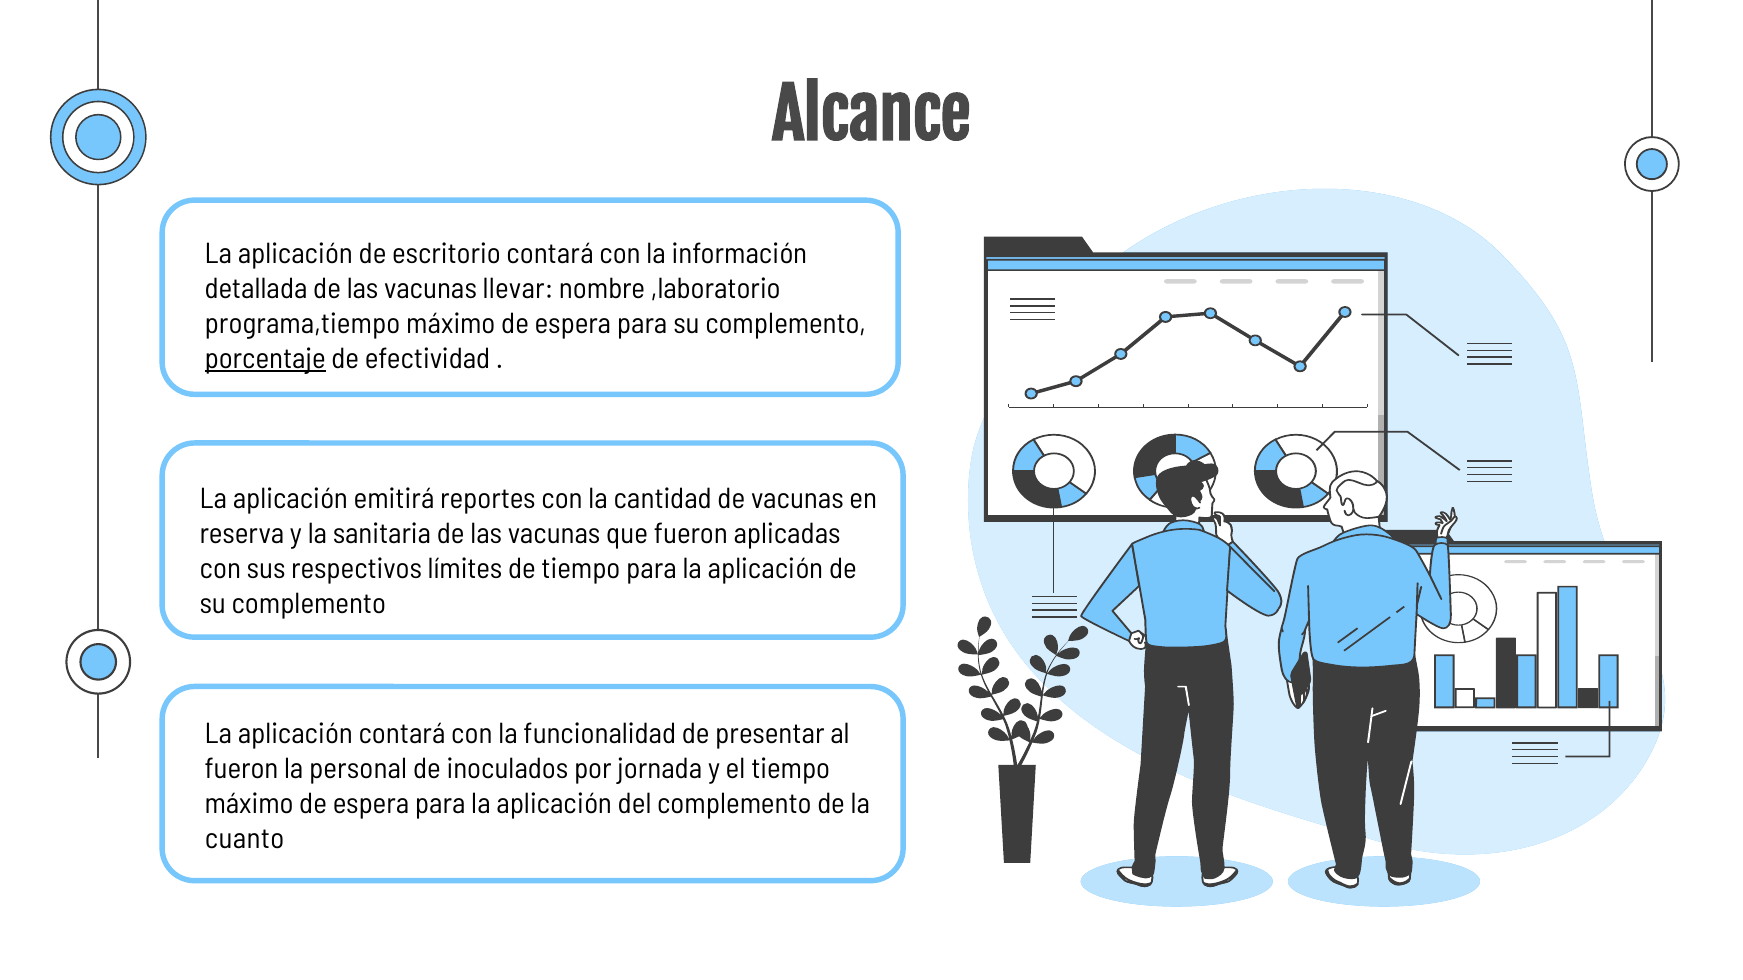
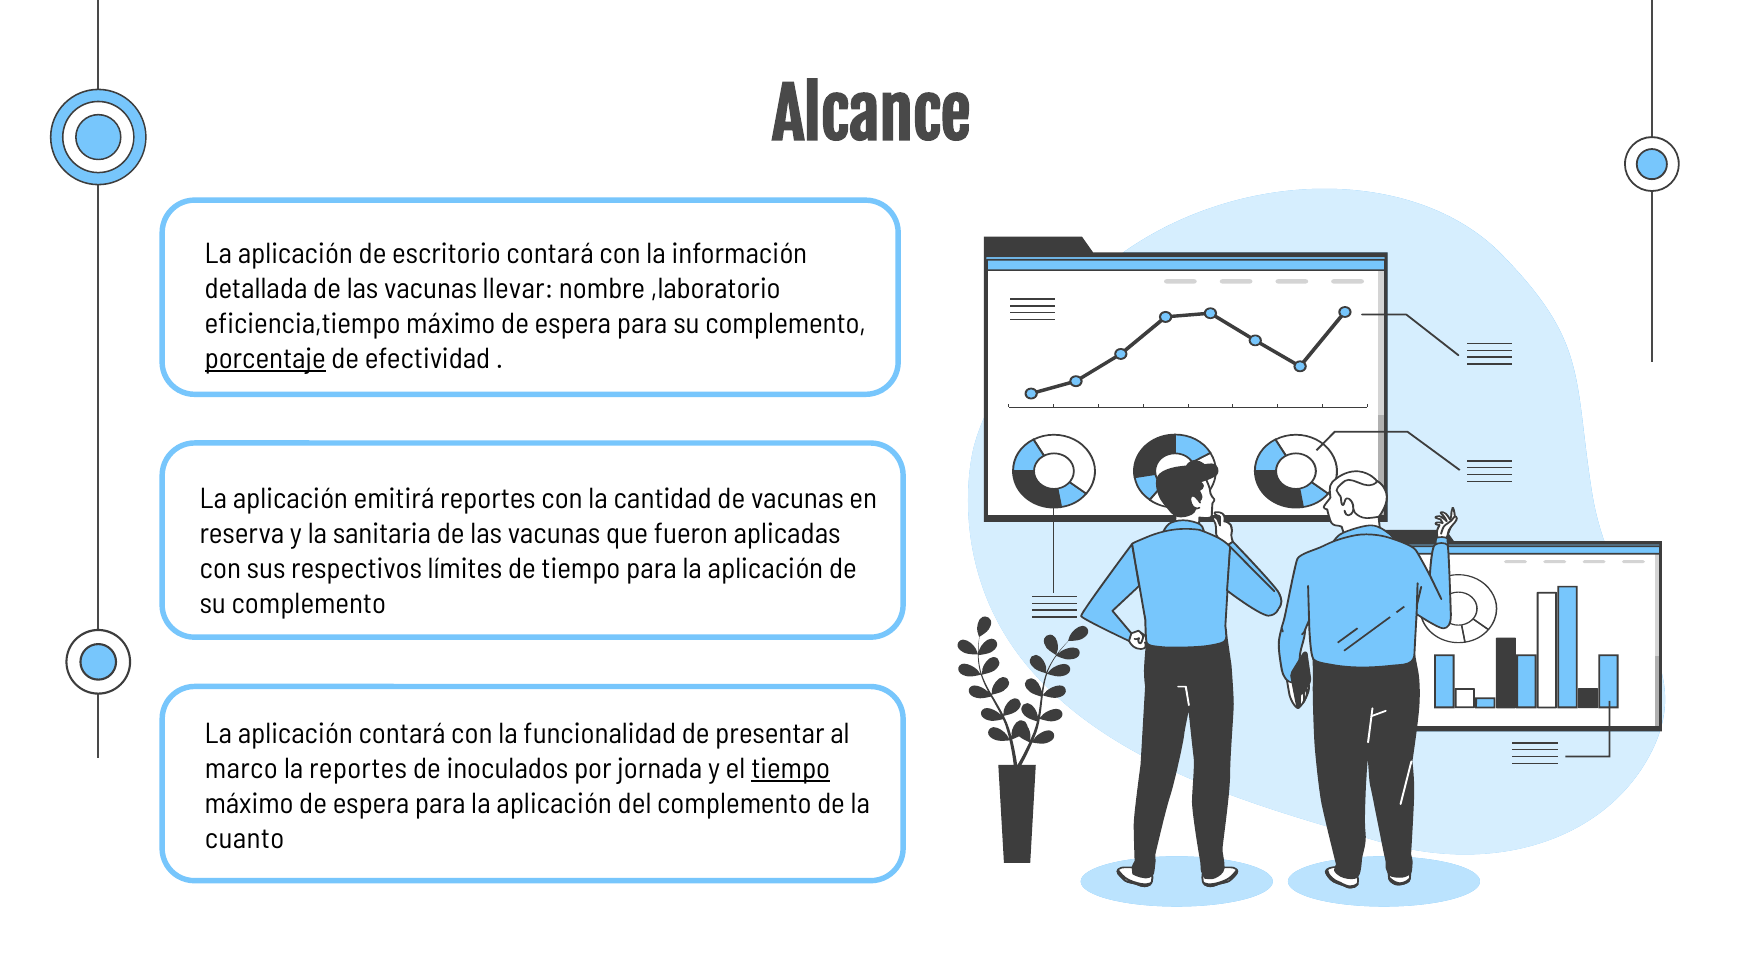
programa,tiempo: programa,tiempo -> eficiencia,tiempo
fueron at (242, 769): fueron -> marco
la personal: personal -> reportes
tiempo at (791, 769) underline: none -> present
